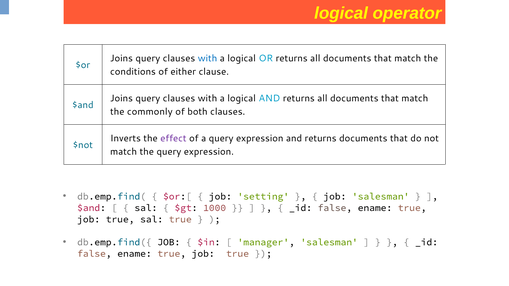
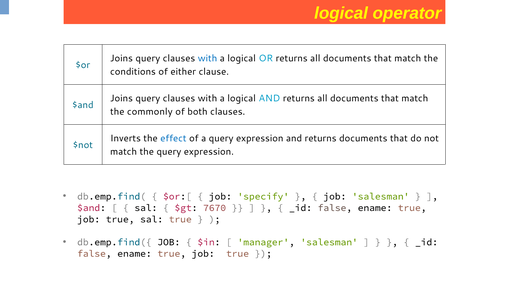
effect colour: purple -> blue
setting: setting -> specify
1000: 1000 -> 7670
